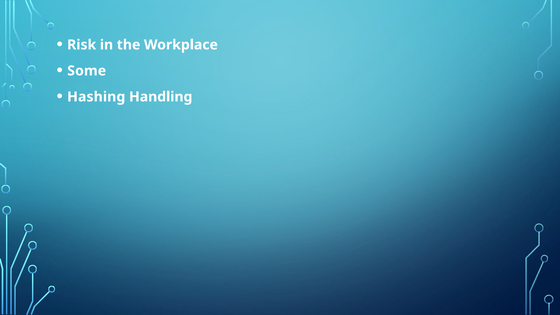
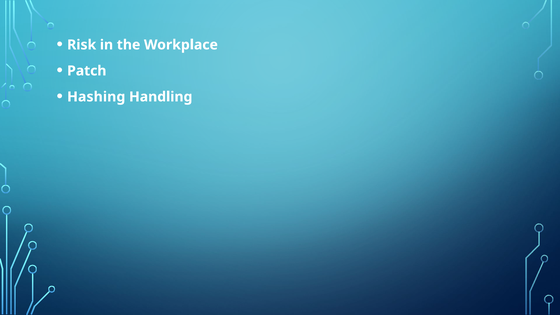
Some: Some -> Patch
